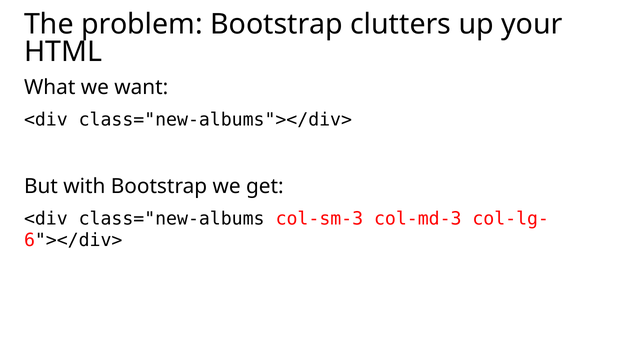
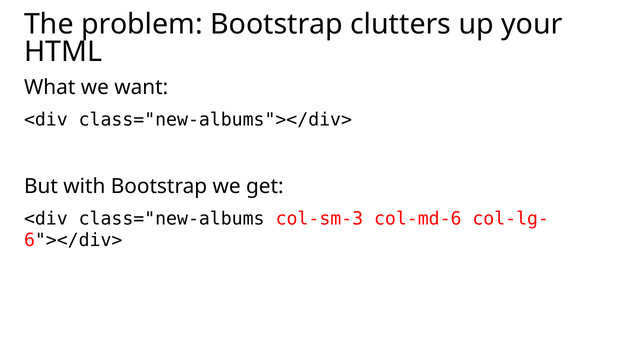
col-md-3: col-md-3 -> col-md-6
